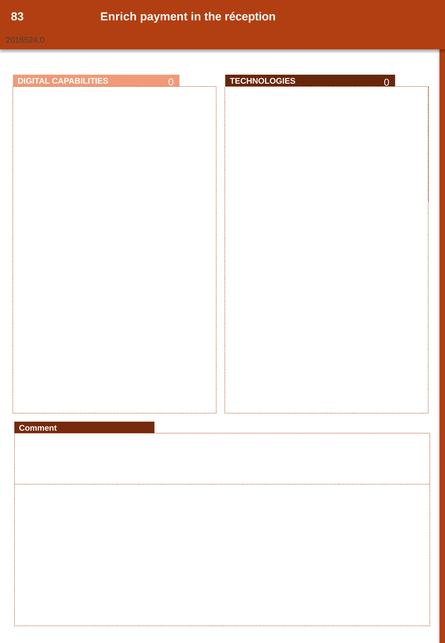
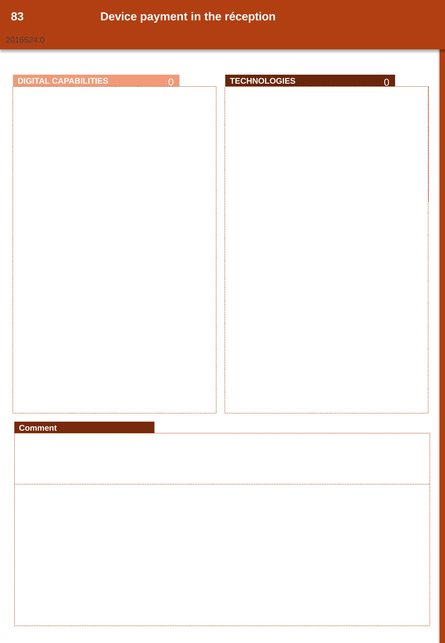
Enrich: Enrich -> Device
